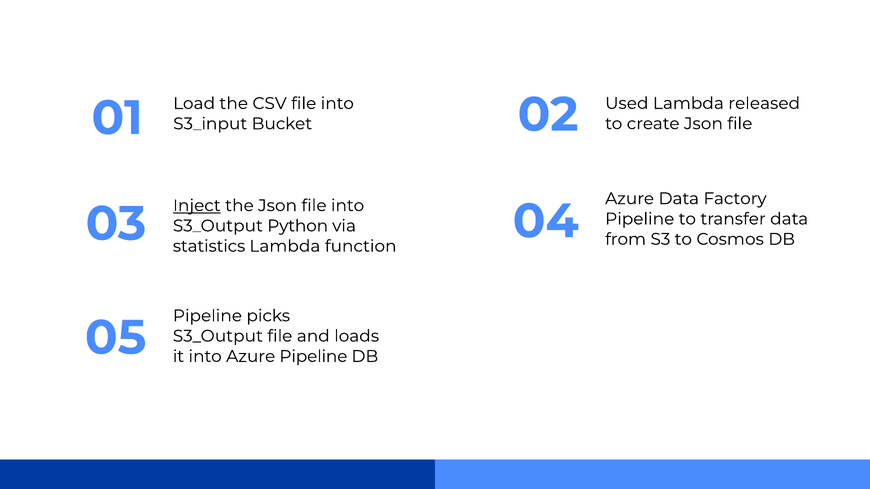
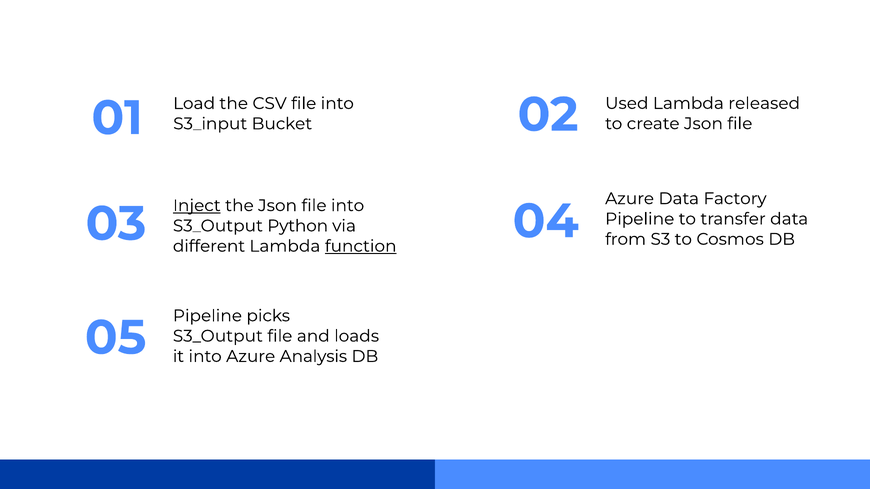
statistics: statistics -> different
function underline: none -> present
Azure Pipeline: Pipeline -> Analysis
